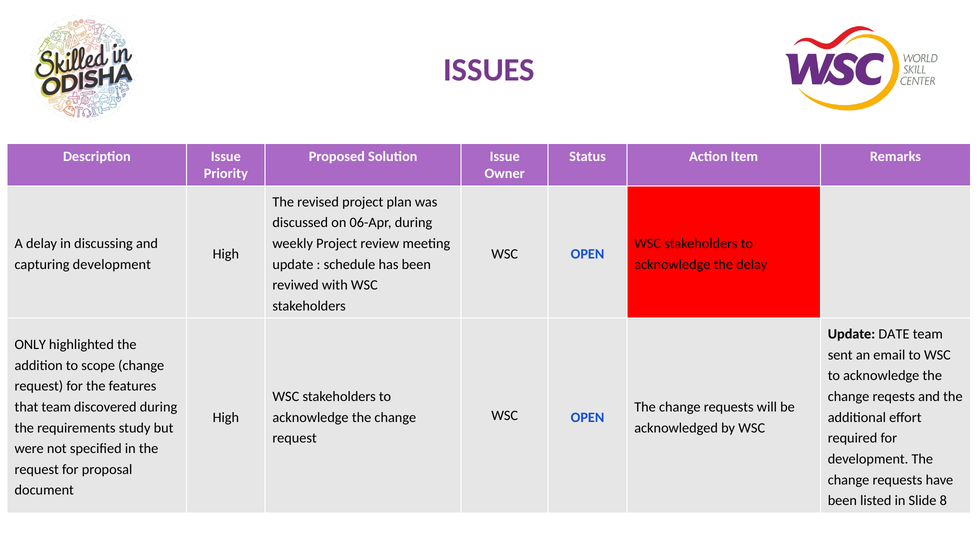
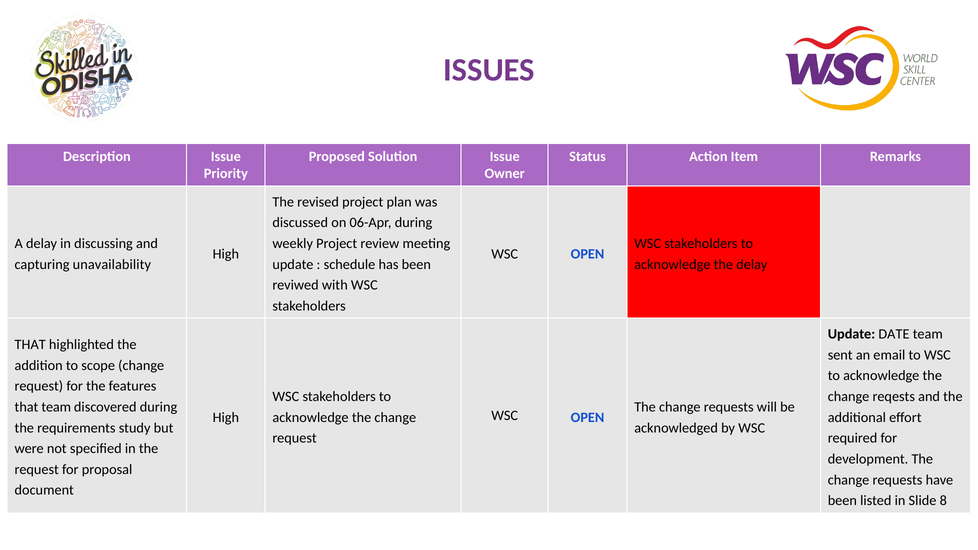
capturing development: development -> unavailability
ONLY at (30, 345): ONLY -> THAT
